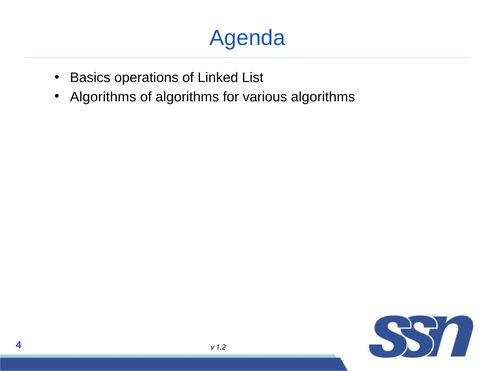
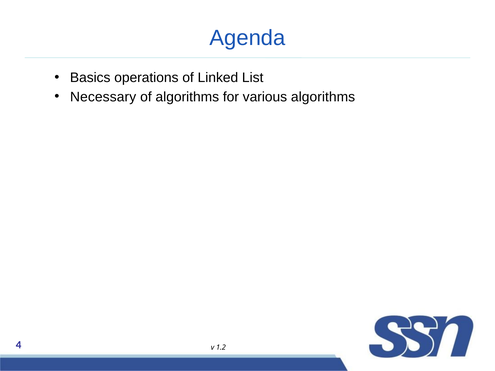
Algorithms at (103, 97): Algorithms -> Necessary
